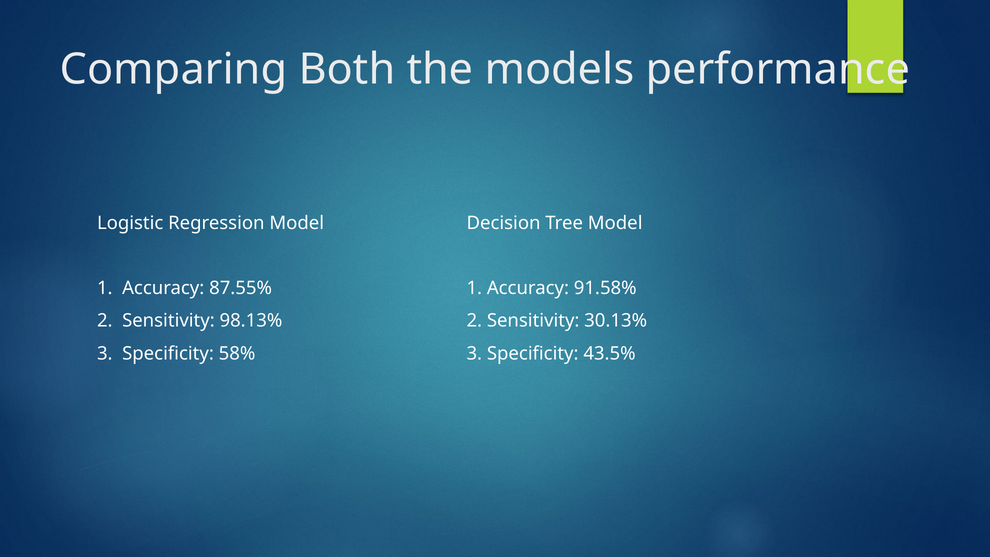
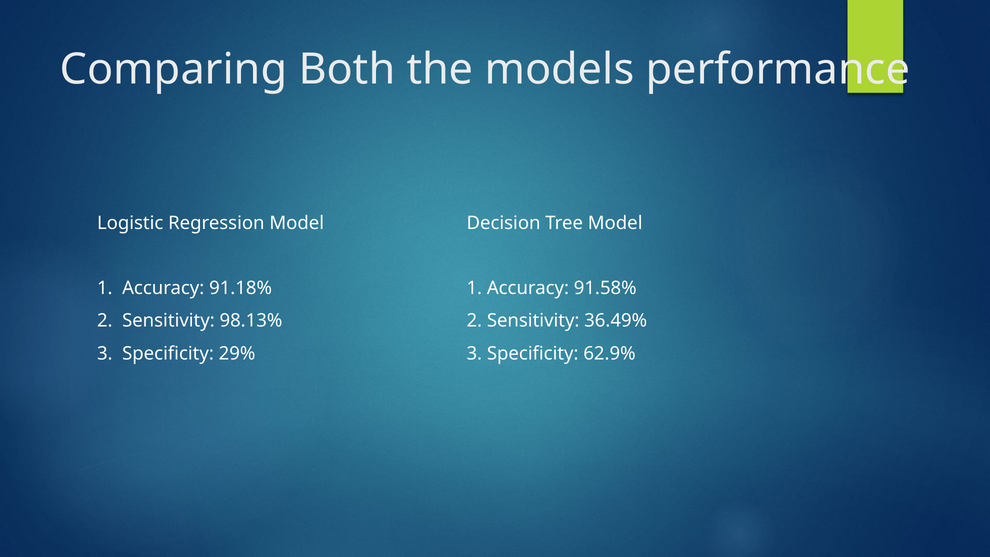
87.55%: 87.55% -> 91.18%
30.13%: 30.13% -> 36.49%
58%: 58% -> 29%
43.5%: 43.5% -> 62.9%
